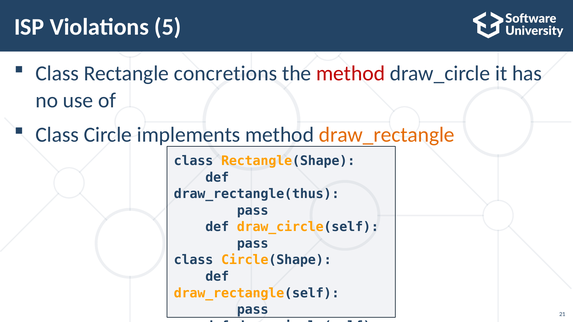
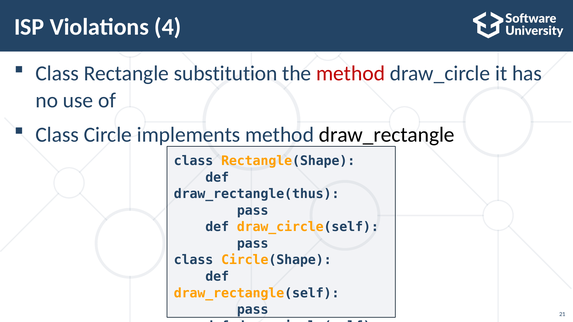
5: 5 -> 4
concretions: concretions -> substitution
draw_rectangle colour: orange -> black
